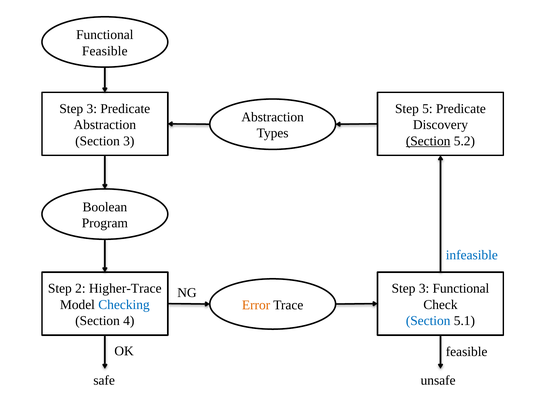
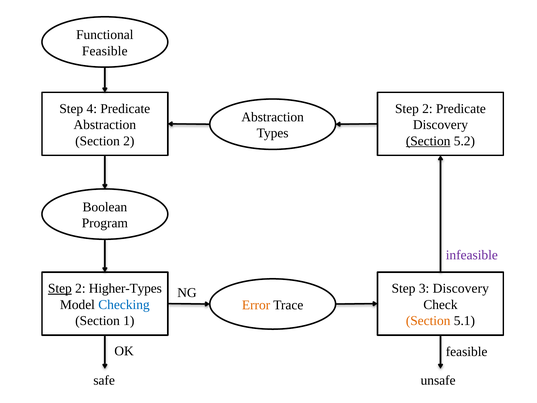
3 at (92, 109): 3 -> 4
5 at (427, 109): 5 -> 2
Section 3: 3 -> 2
infeasible colour: blue -> purple
Step at (60, 288) underline: none -> present
Higher-Trace: Higher-Trace -> Higher-Types
3 Functional: Functional -> Discovery
4: 4 -> 1
Section at (428, 320) colour: blue -> orange
